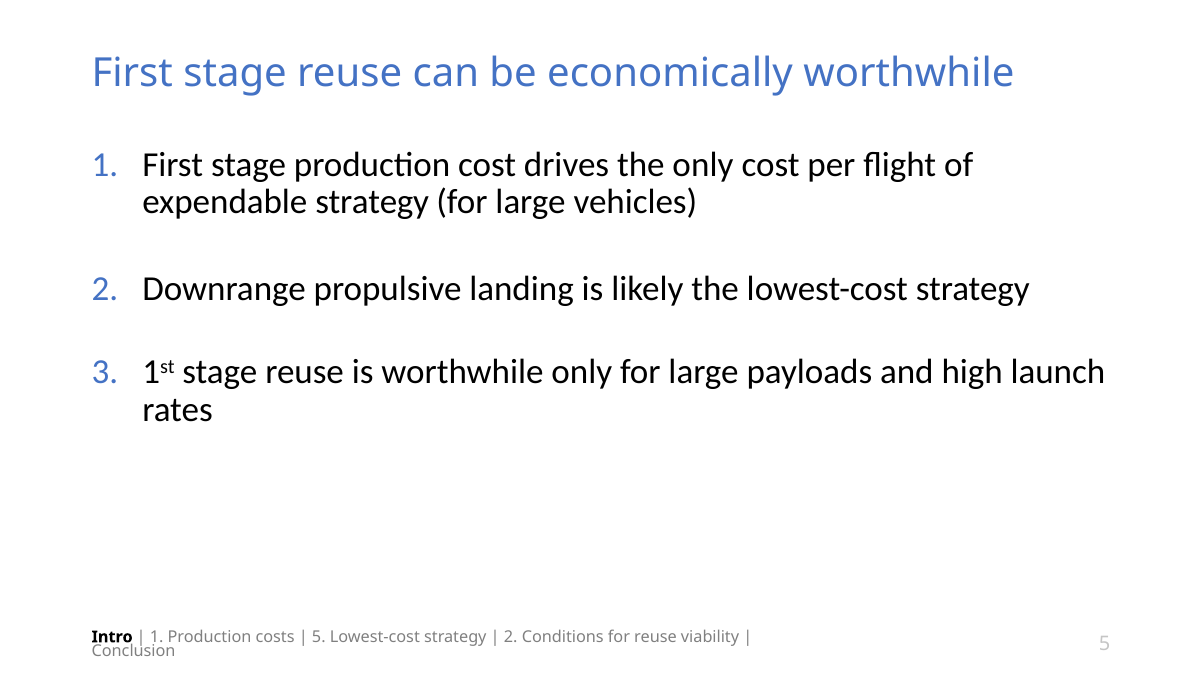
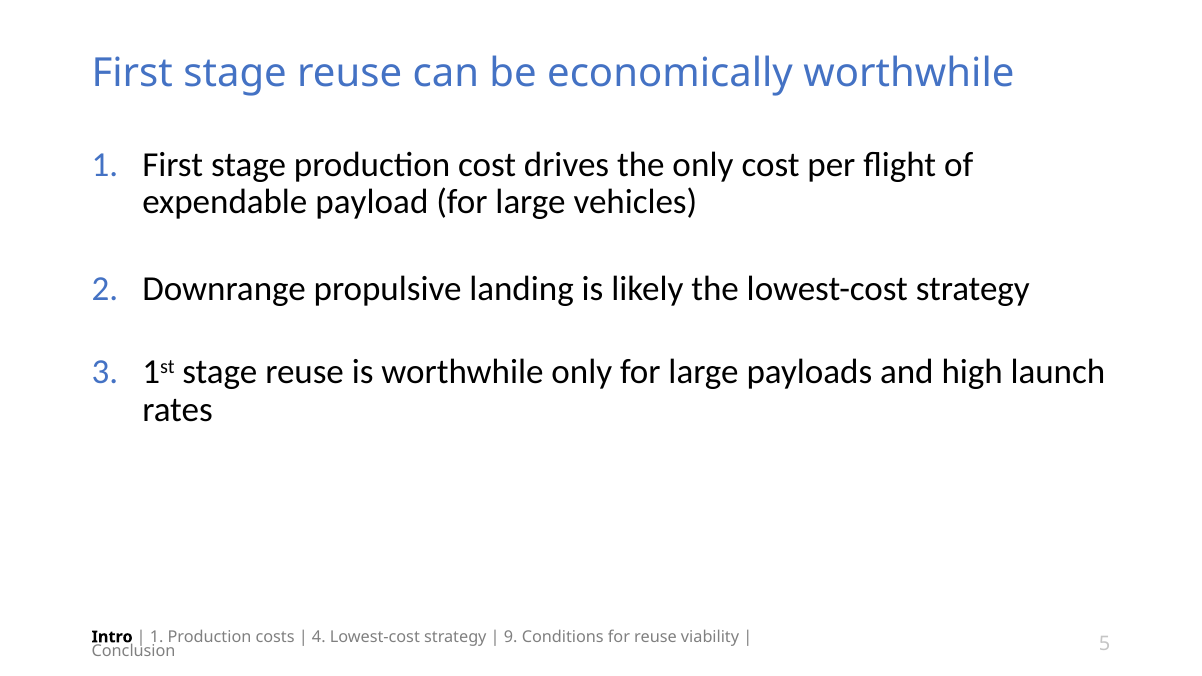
expendable strategy: strategy -> payload
5 at (319, 637): 5 -> 4
2 at (511, 637): 2 -> 9
